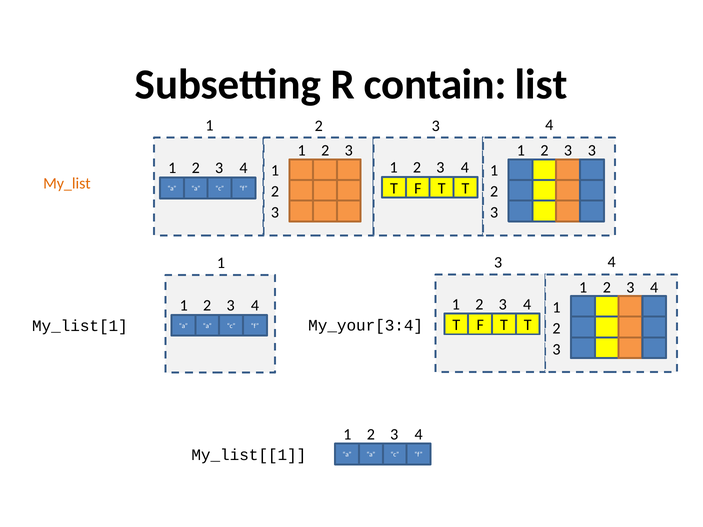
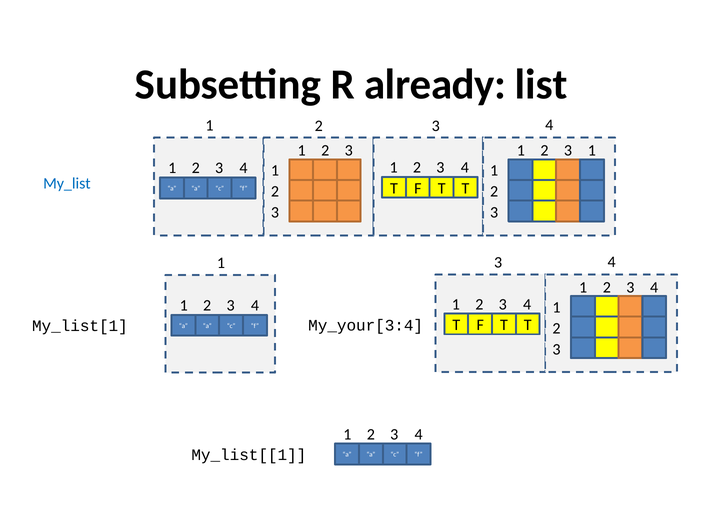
contain: contain -> already
3 at (592, 151): 3 -> 1
My_list colour: orange -> blue
